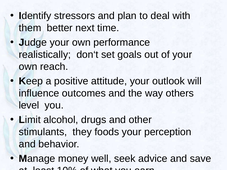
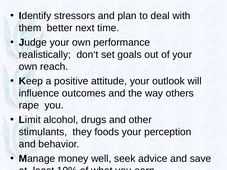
level: level -> rape
